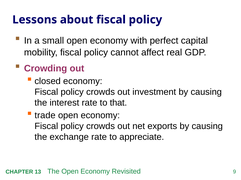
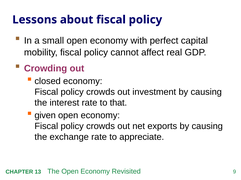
trade: trade -> given
